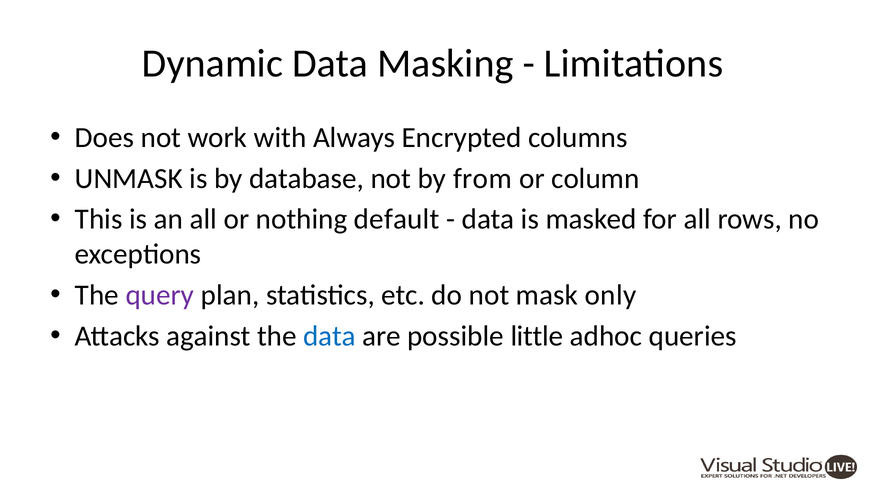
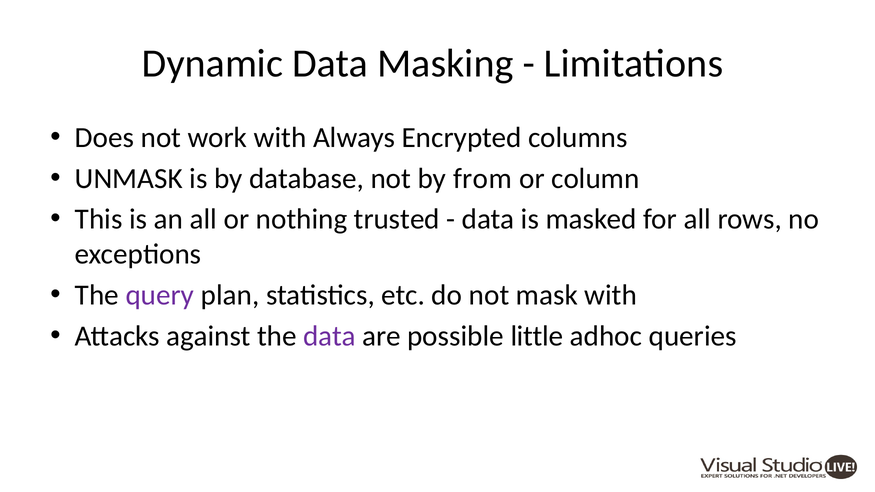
default: default -> trusted
mask only: only -> with
data at (330, 336) colour: blue -> purple
